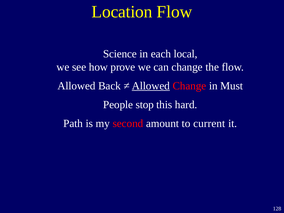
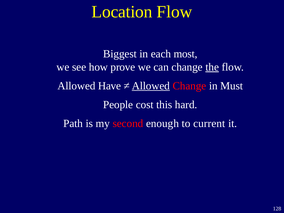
Science: Science -> Biggest
local: local -> most
the underline: none -> present
Back: Back -> Have
stop: stop -> cost
amount: amount -> enough
